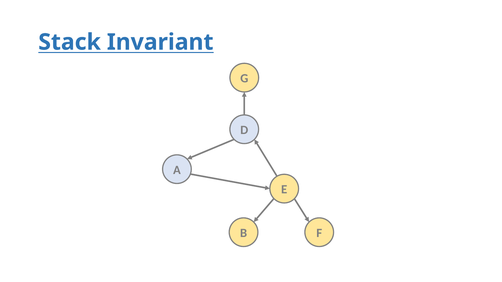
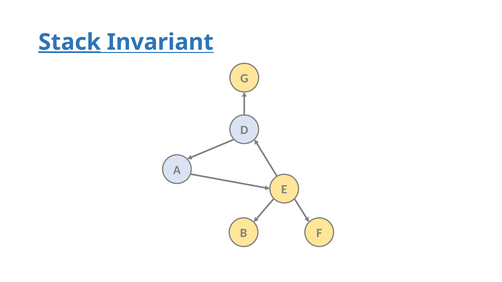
Stack underline: none -> present
